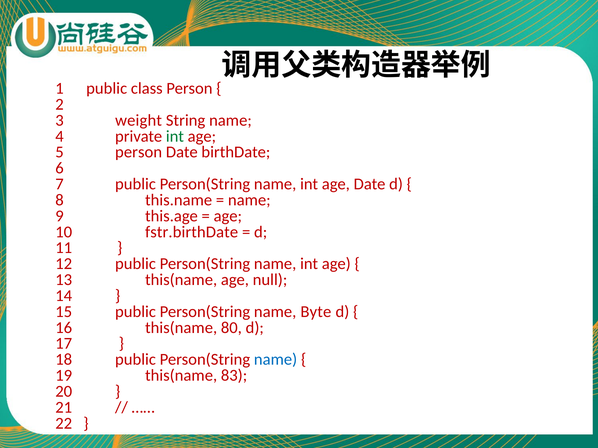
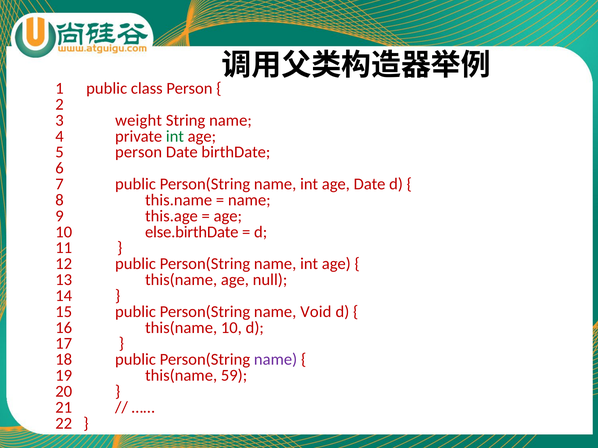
fstr.birthDate: fstr.birthDate -> else.birthDate
Byte: Byte -> Void
this(name 80: 80 -> 10
name at (276, 360) colour: blue -> purple
83: 83 -> 59
